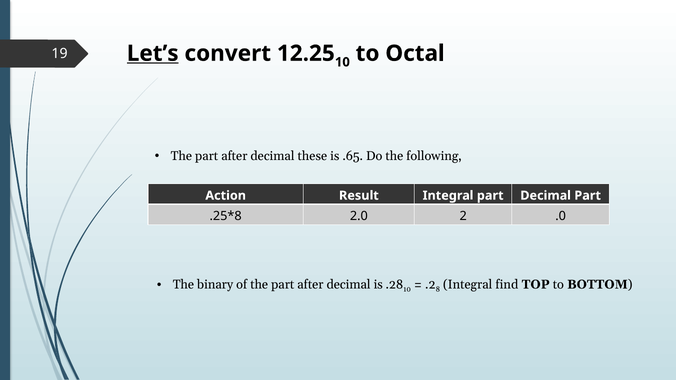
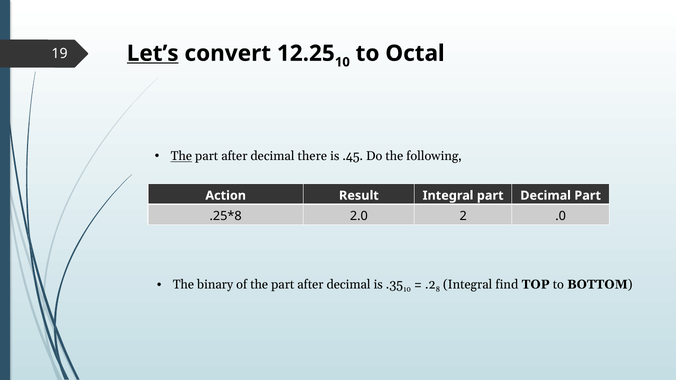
The at (181, 156) underline: none -> present
these: these -> there
.65: .65 -> .45
.28: .28 -> .35
